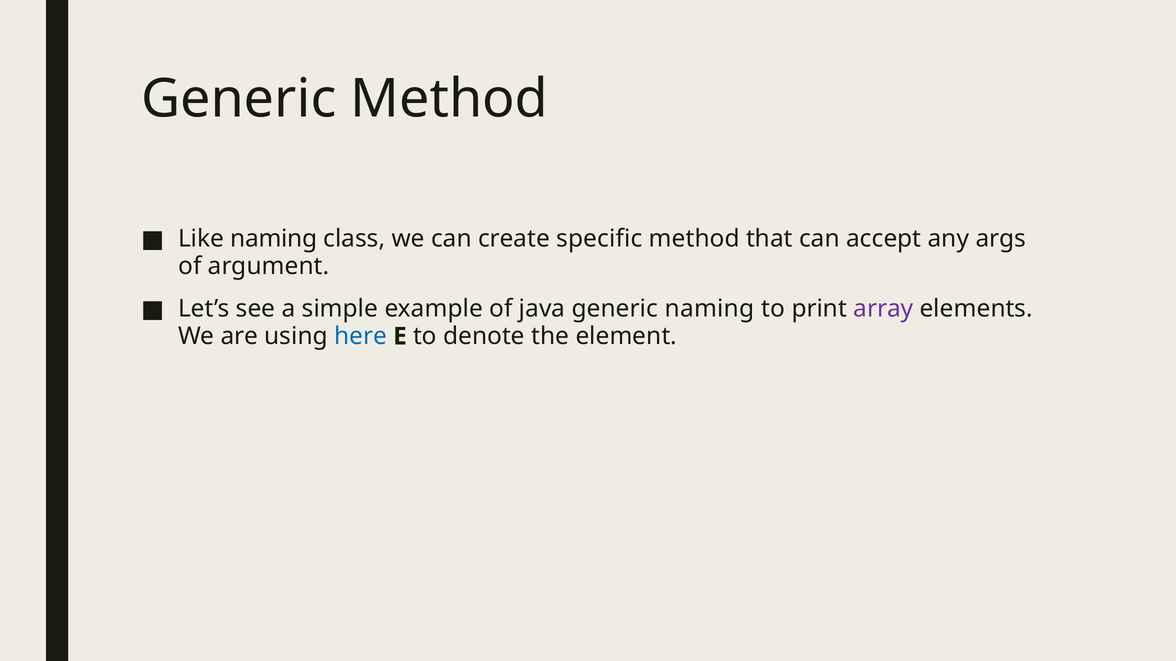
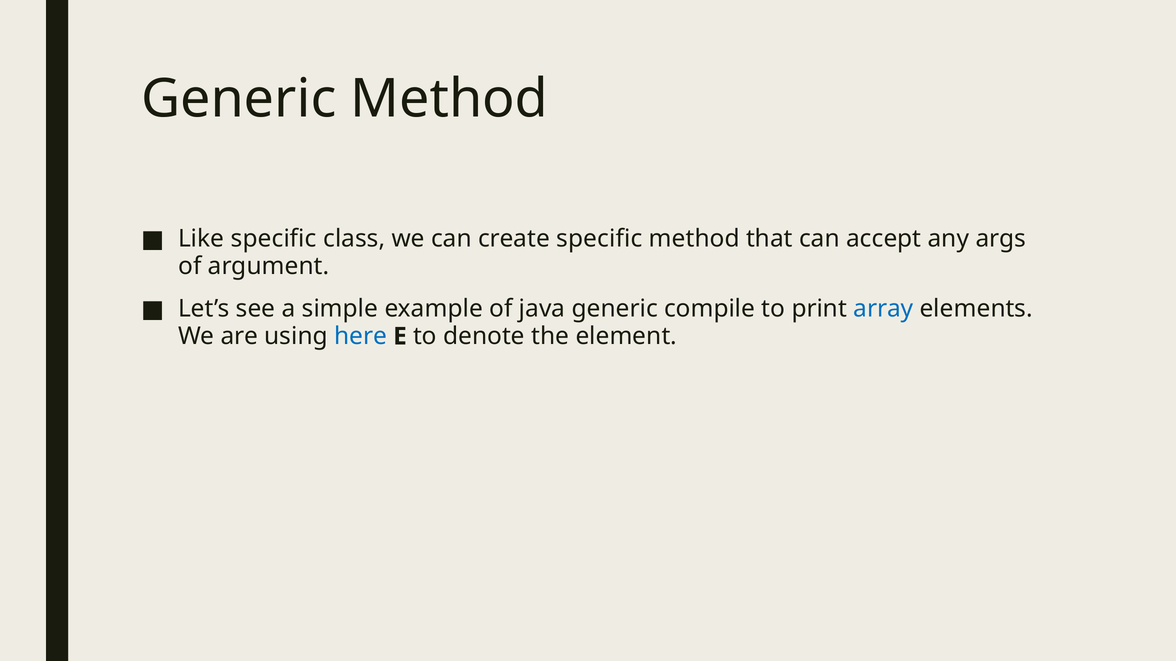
Like naming: naming -> specific
generic naming: naming -> compile
array colour: purple -> blue
